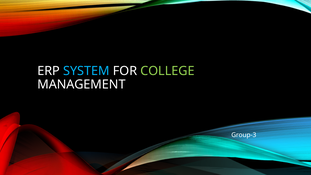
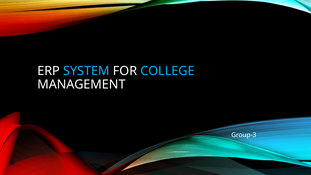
COLLEGE colour: light green -> light blue
